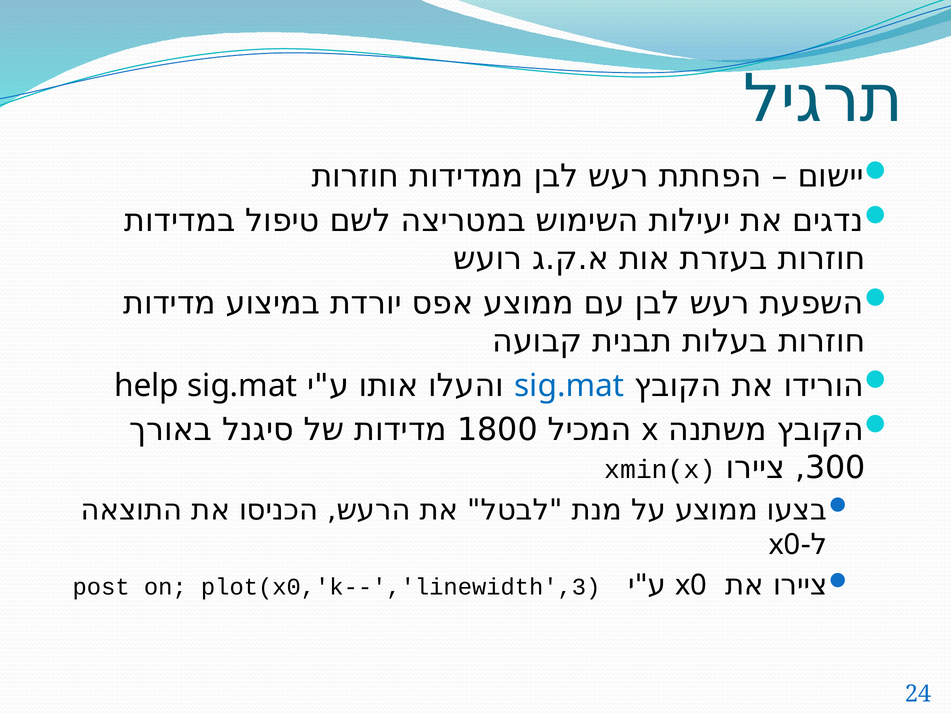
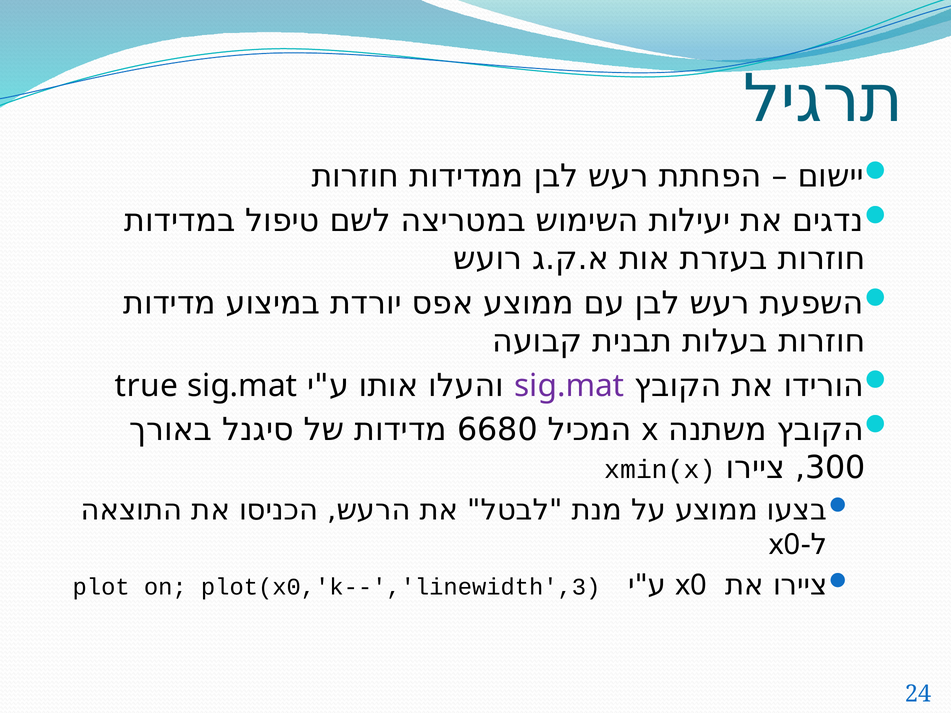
help: help -> true
sig.mat at (569, 386) colour: blue -> purple
1800: 1800 -> 6680
post: post -> plot
